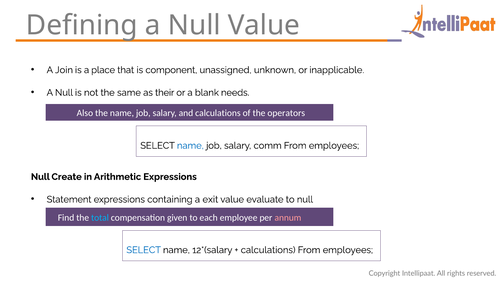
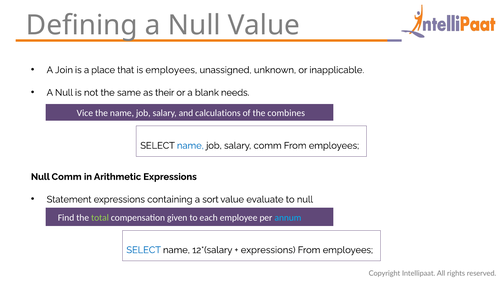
is component: component -> employees
Also: Also -> Vice
operators: operators -> combines
Null Create: Create -> Comm
exit: exit -> sort
total colour: light blue -> light green
annum colour: pink -> light blue
calculations at (268, 250): calculations -> expressions
